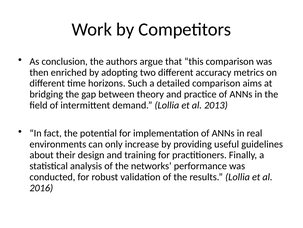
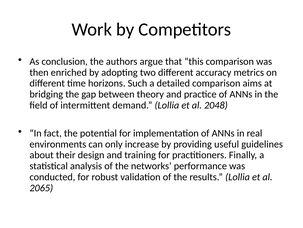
2013: 2013 -> 2048
2016: 2016 -> 2065
